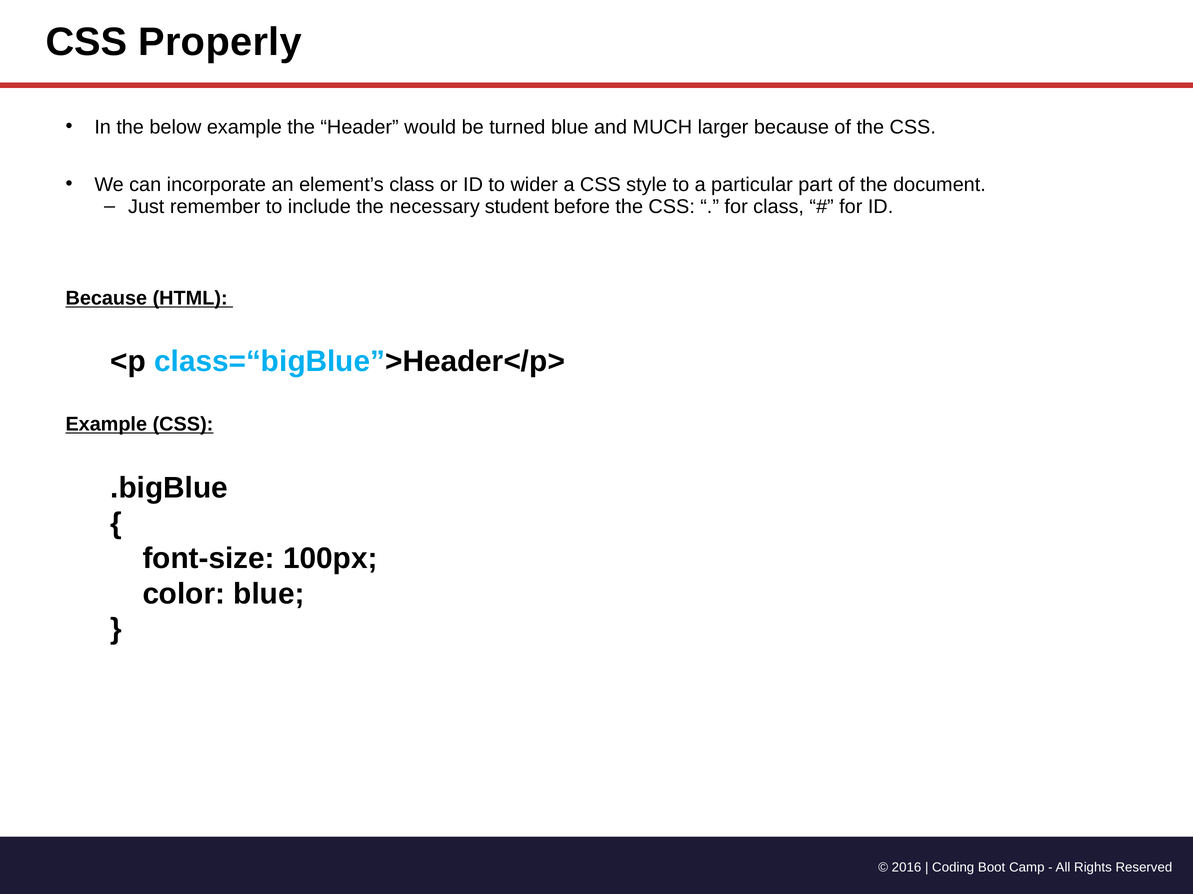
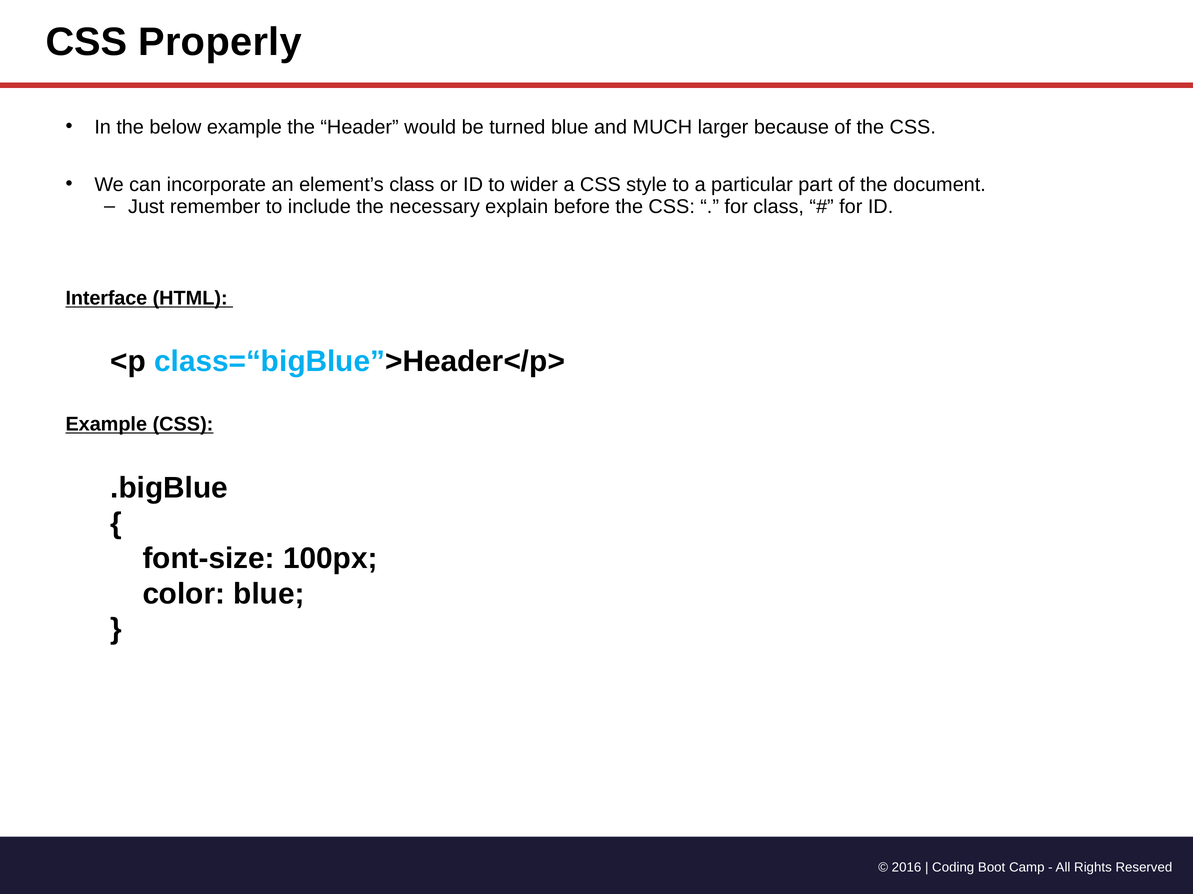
student: student -> explain
Because at (106, 298): Because -> Interface
